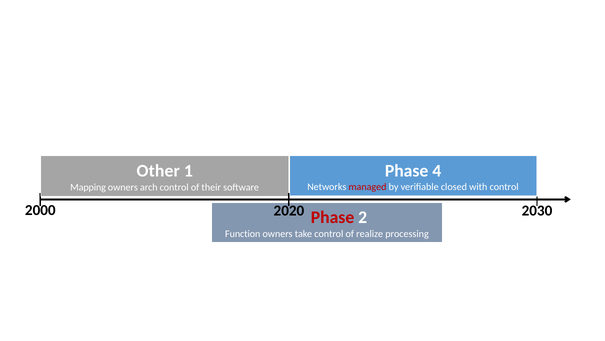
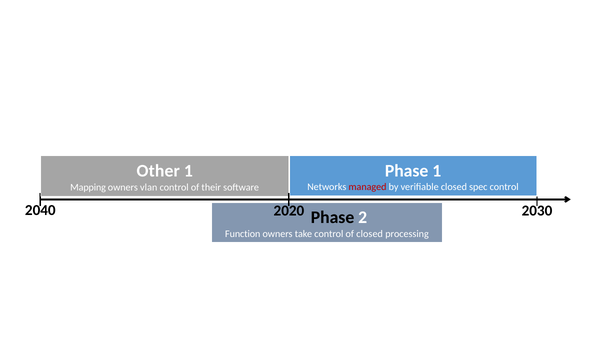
Phase 4: 4 -> 1
with: with -> spec
arch: arch -> vlan
2000: 2000 -> 2040
Phase at (333, 217) colour: red -> black
of realize: realize -> closed
